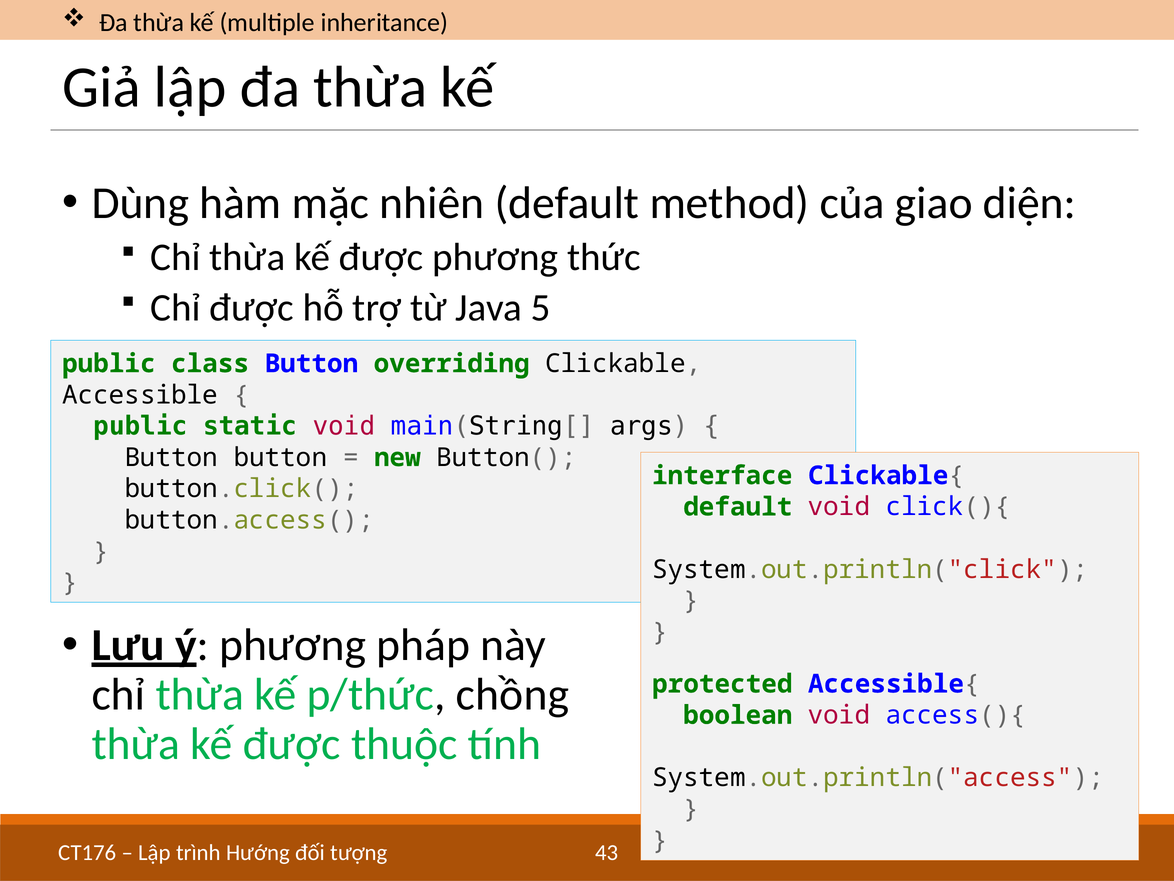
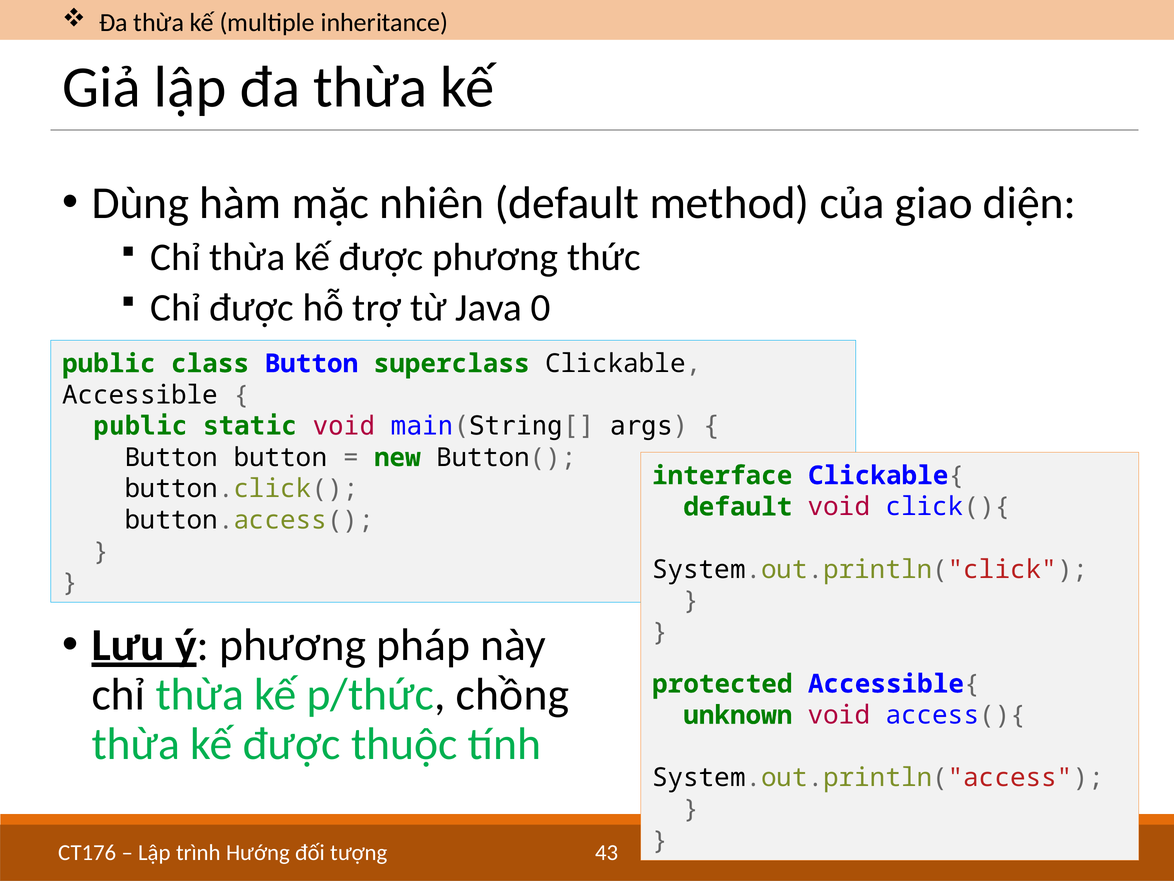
5: 5 -> 0
overriding: overriding -> superclass
boolean: boolean -> unknown
